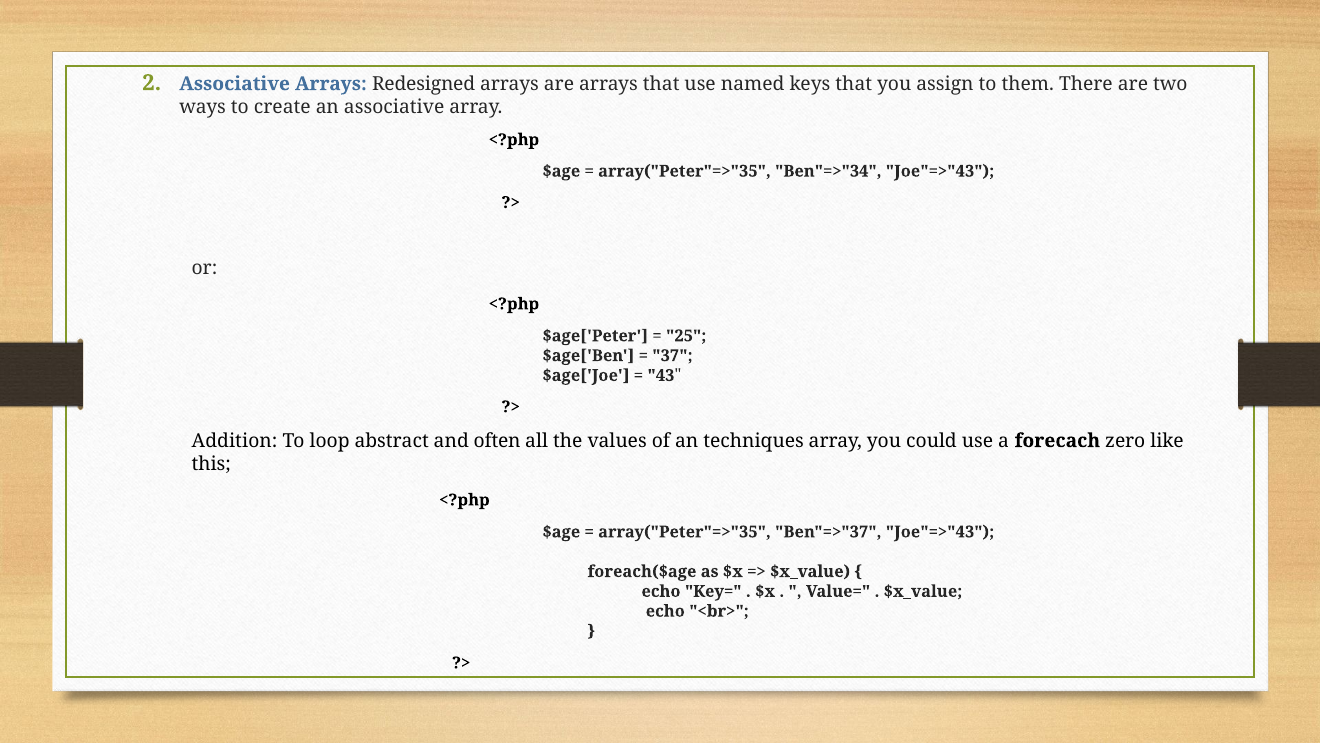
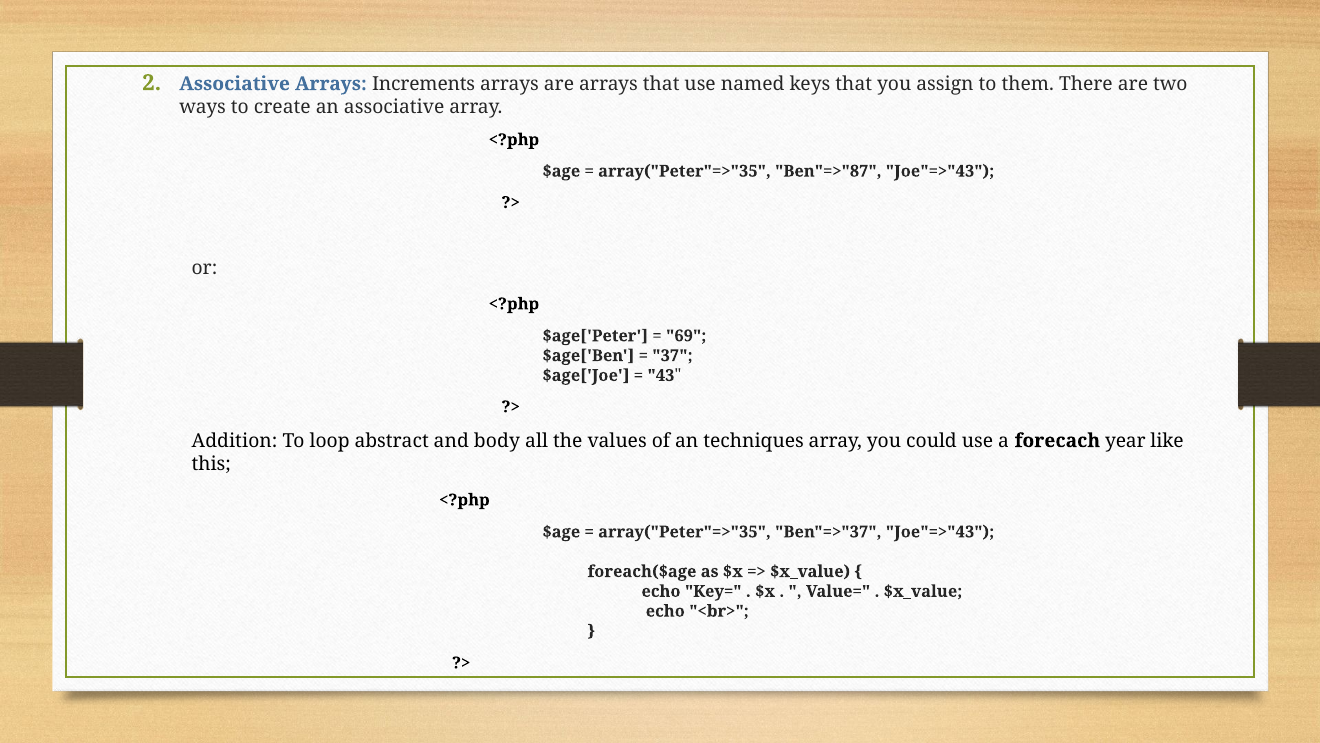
Redesigned: Redesigned -> Increments
Ben"=>"34: Ben"=>"34 -> Ben"=>"87
25: 25 -> 69
often: often -> body
zero: zero -> year
